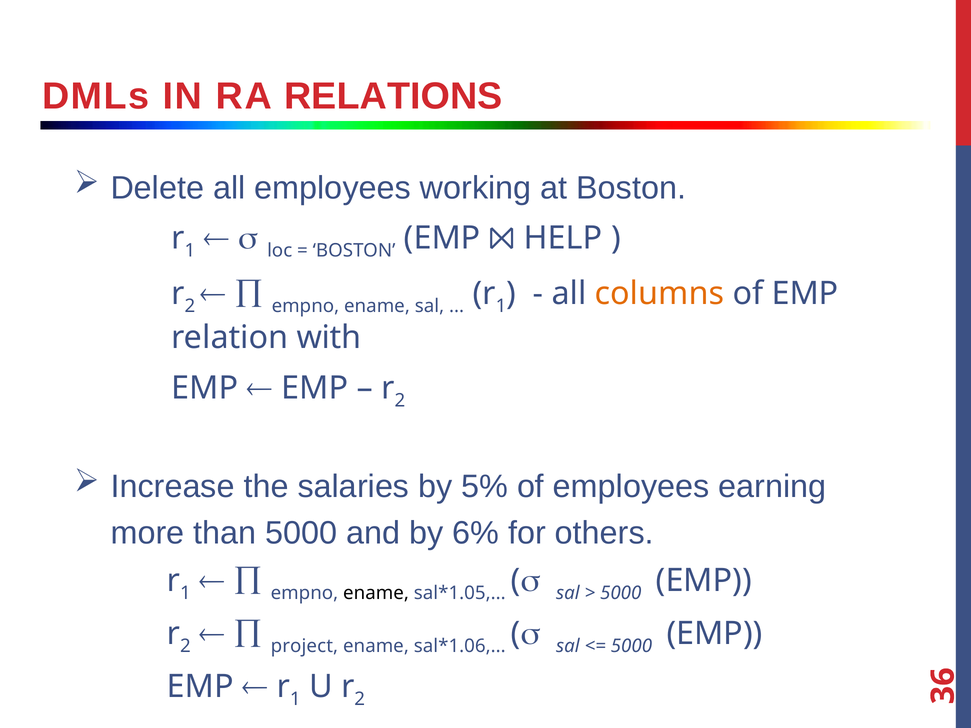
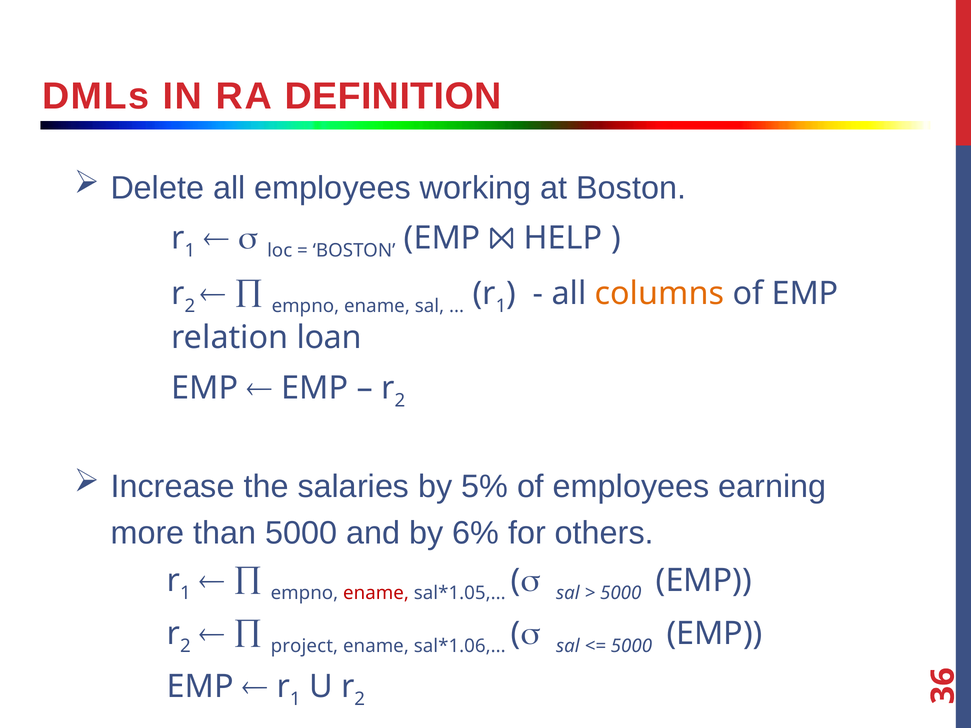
RELATIONS: RELATIONS -> DEFINITION
with: with -> loan
ename at (376, 593) colour: black -> red
